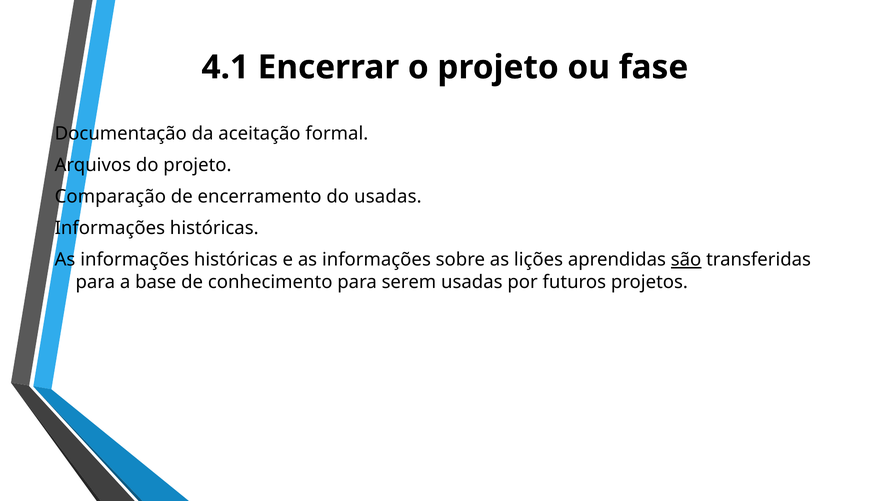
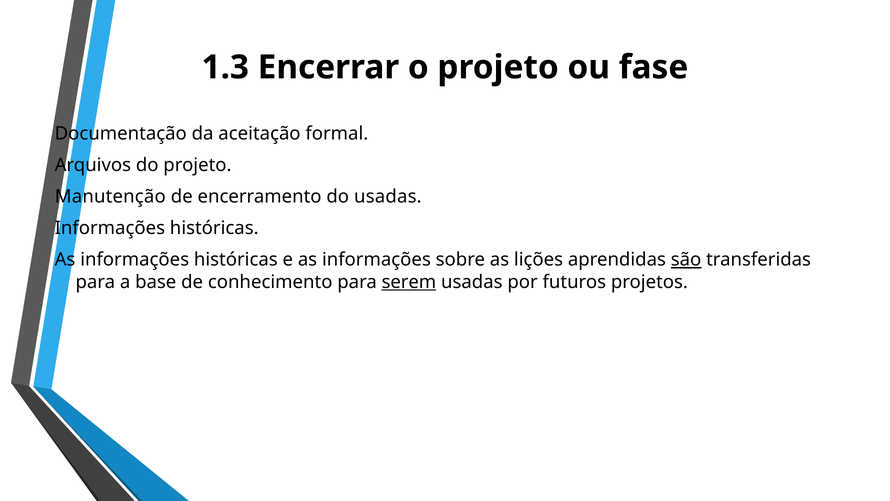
4.1: 4.1 -> 1.3
Comparação: Comparação -> Manutenção
serem underline: none -> present
